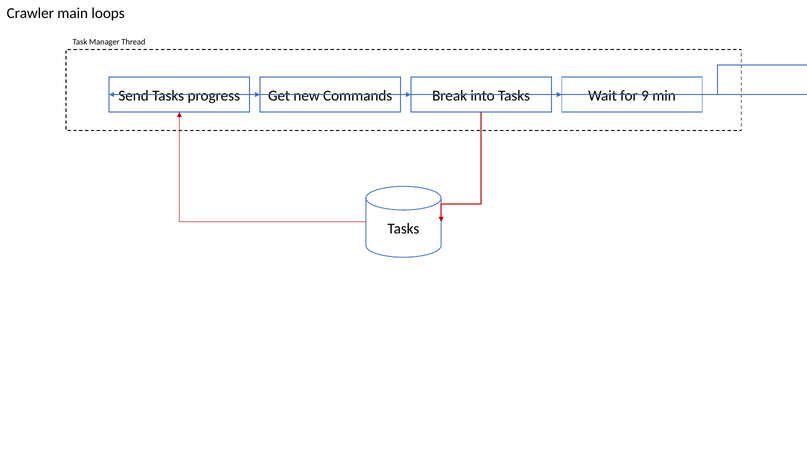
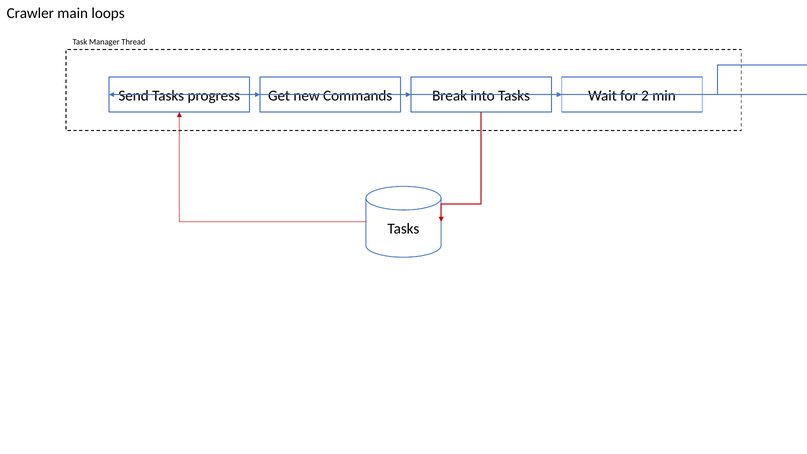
9: 9 -> 2
